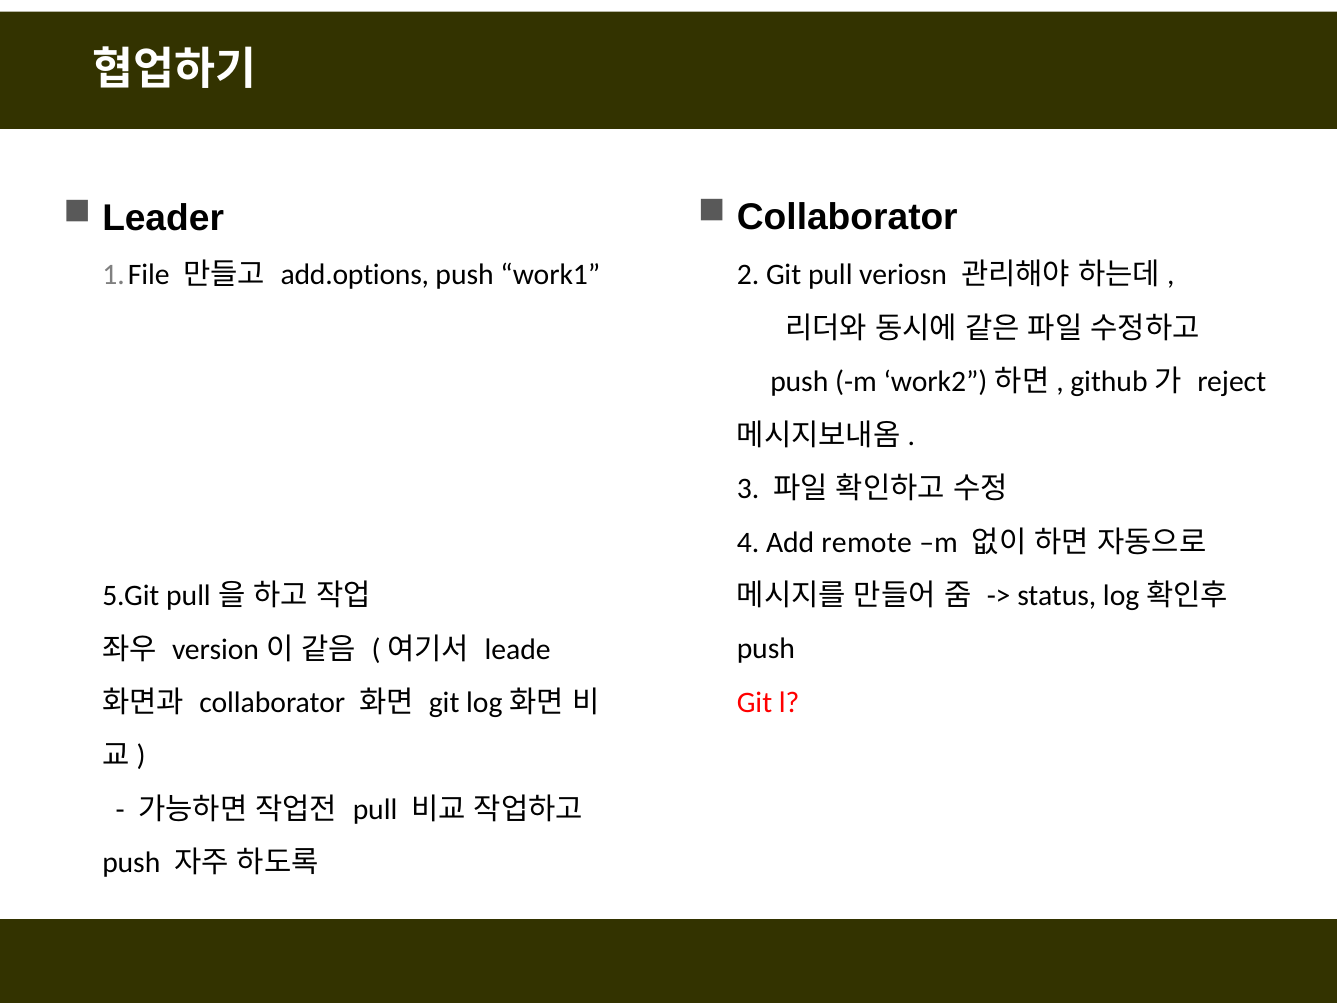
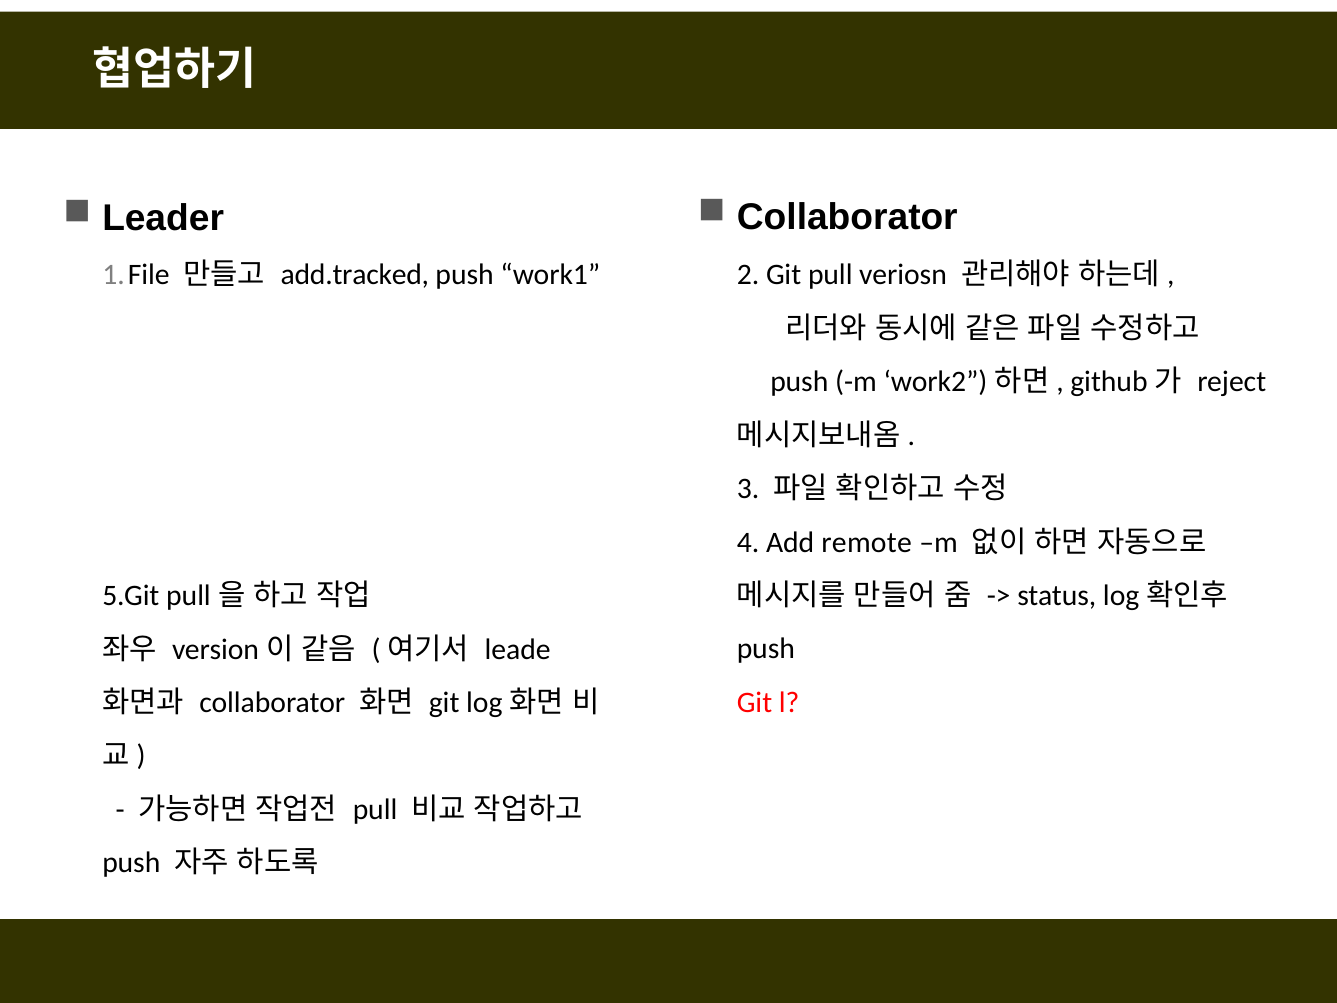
add.options: add.options -> add.tracked
